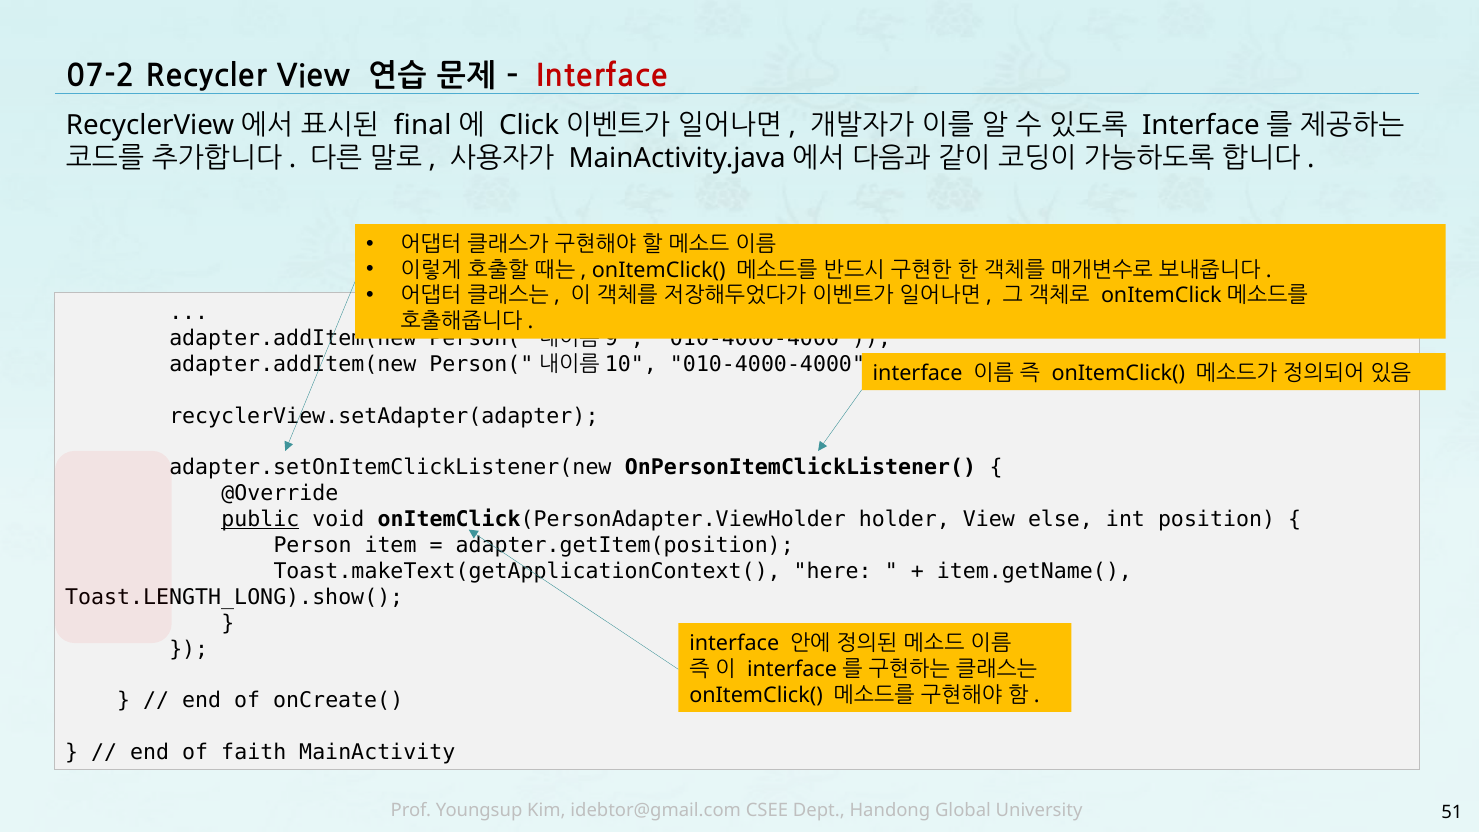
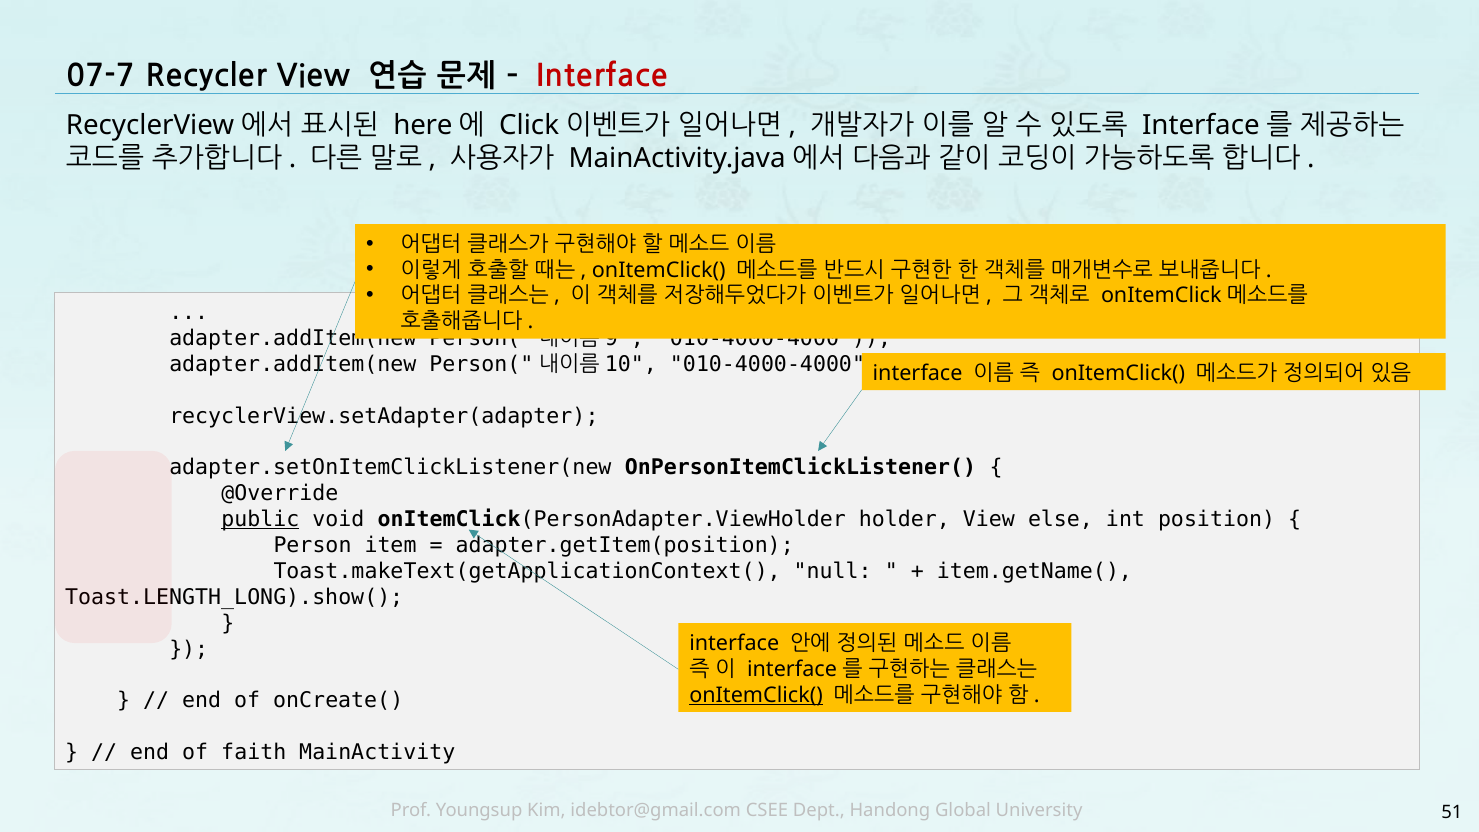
07-2: 07-2 -> 07-7
final: final -> here
here: here -> null
onItemClick( at (756, 695) underline: none -> present
